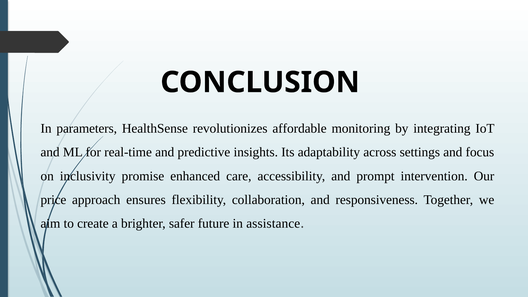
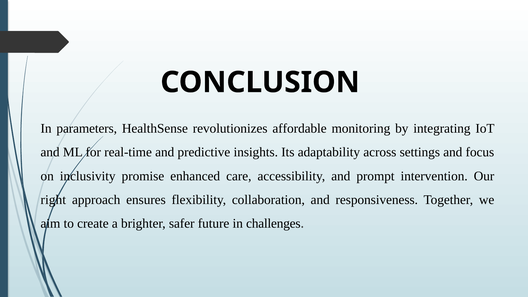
price: price -> right
assistance: assistance -> challenges
